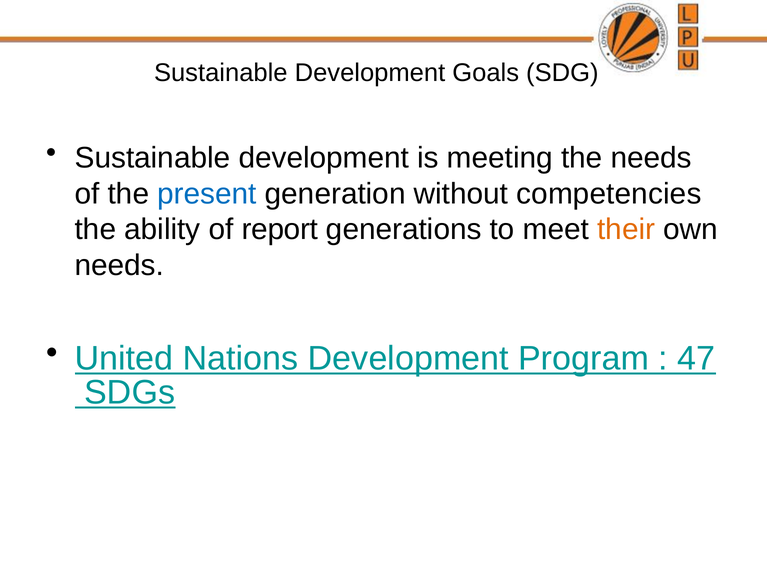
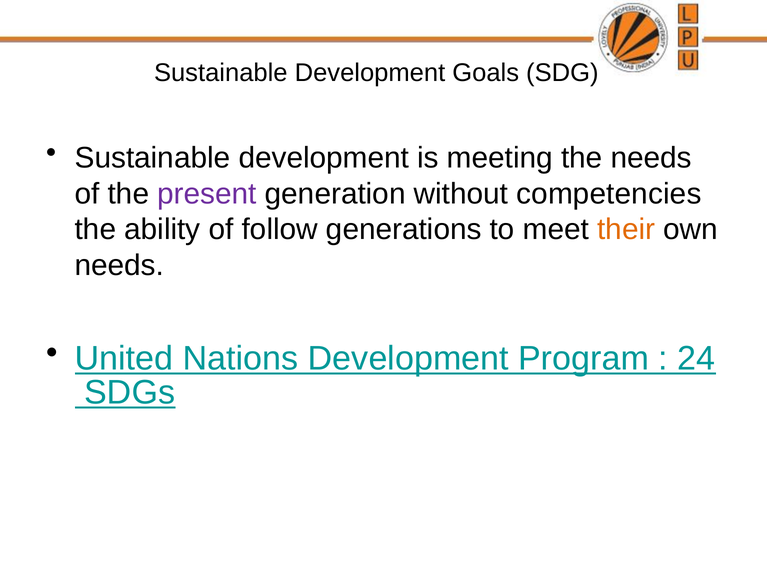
present colour: blue -> purple
report: report -> follow
47: 47 -> 24
